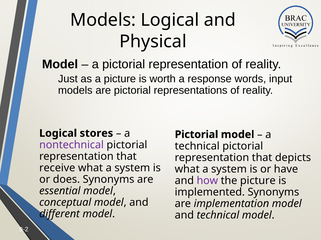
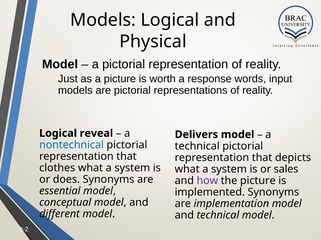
stores: stores -> reveal
Pictorial at (196, 135): Pictorial -> Delivers
nontechnical colour: purple -> blue
receive: receive -> clothes
have: have -> sales
